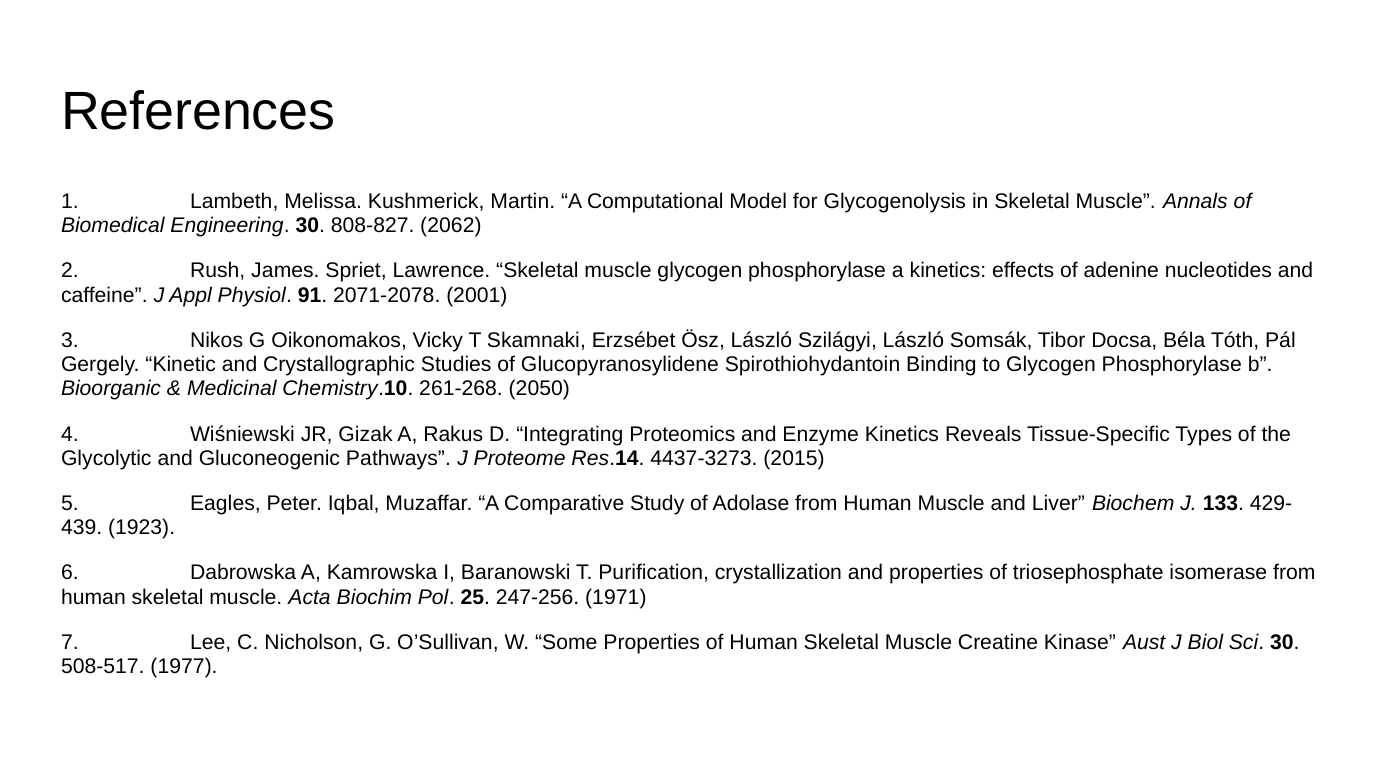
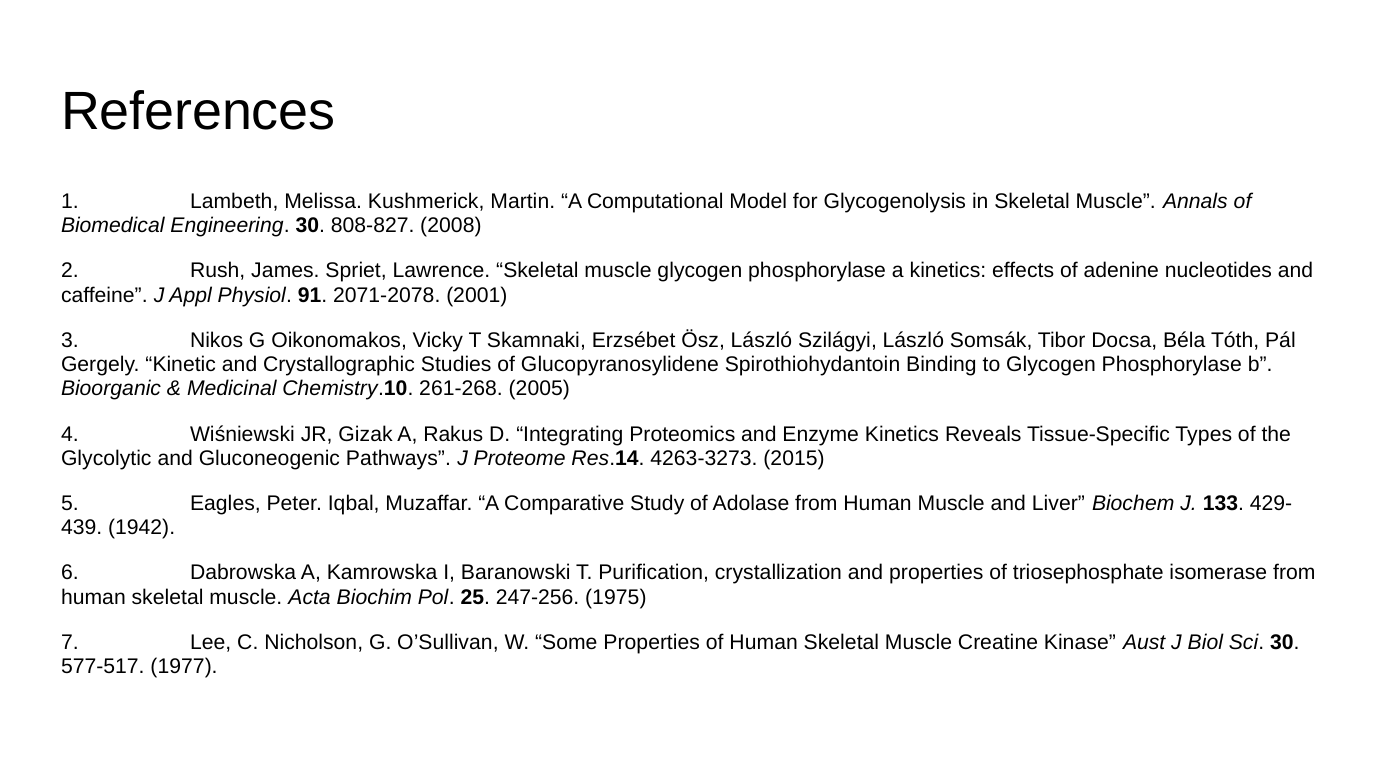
2062: 2062 -> 2008
2050: 2050 -> 2005
4437-3273: 4437-3273 -> 4263-3273
1923: 1923 -> 1942
1971: 1971 -> 1975
508-517: 508-517 -> 577-517
